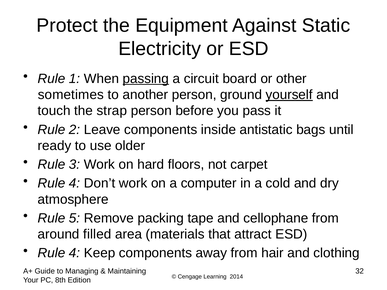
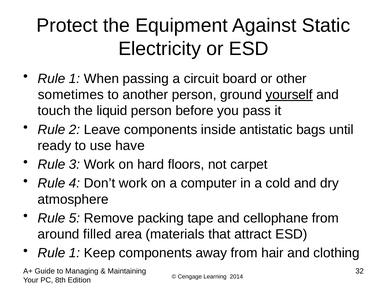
passing underline: present -> none
strap: strap -> liquid
older: older -> have
4 at (75, 253): 4 -> 1
